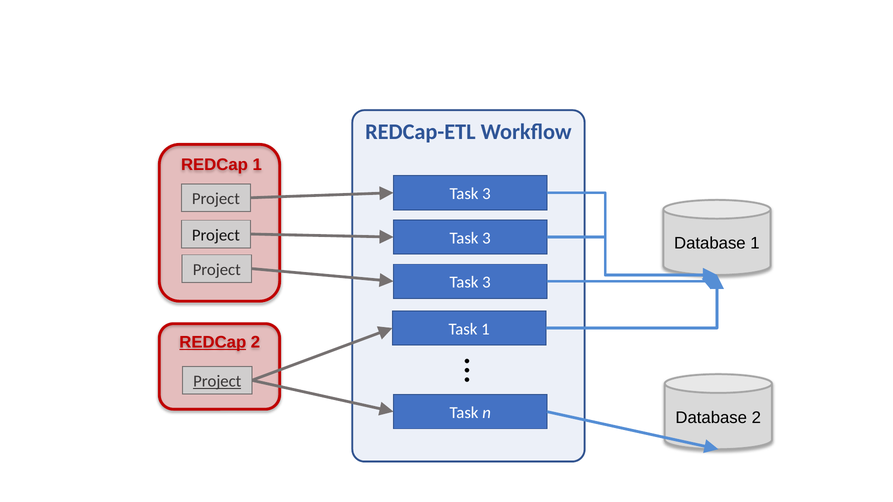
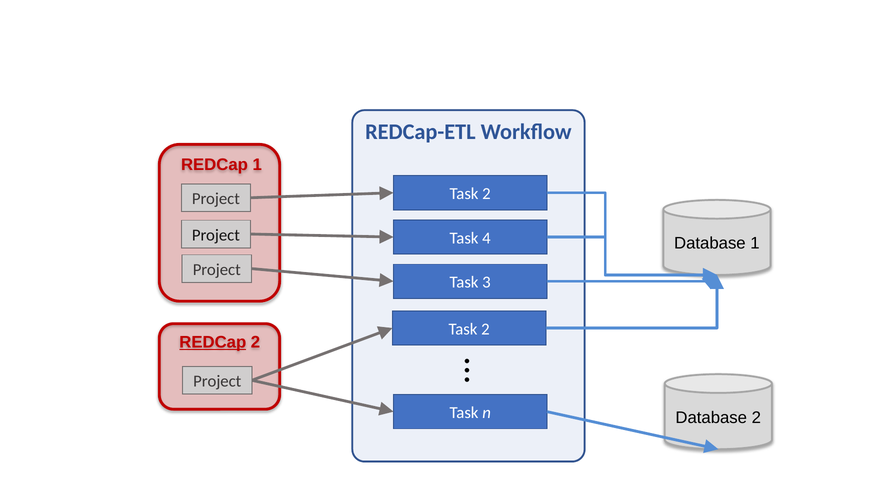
3 at (486, 194): 3 -> 2
3 at (486, 238): 3 -> 4
1 at (485, 329): 1 -> 2
Project at (217, 382) underline: present -> none
